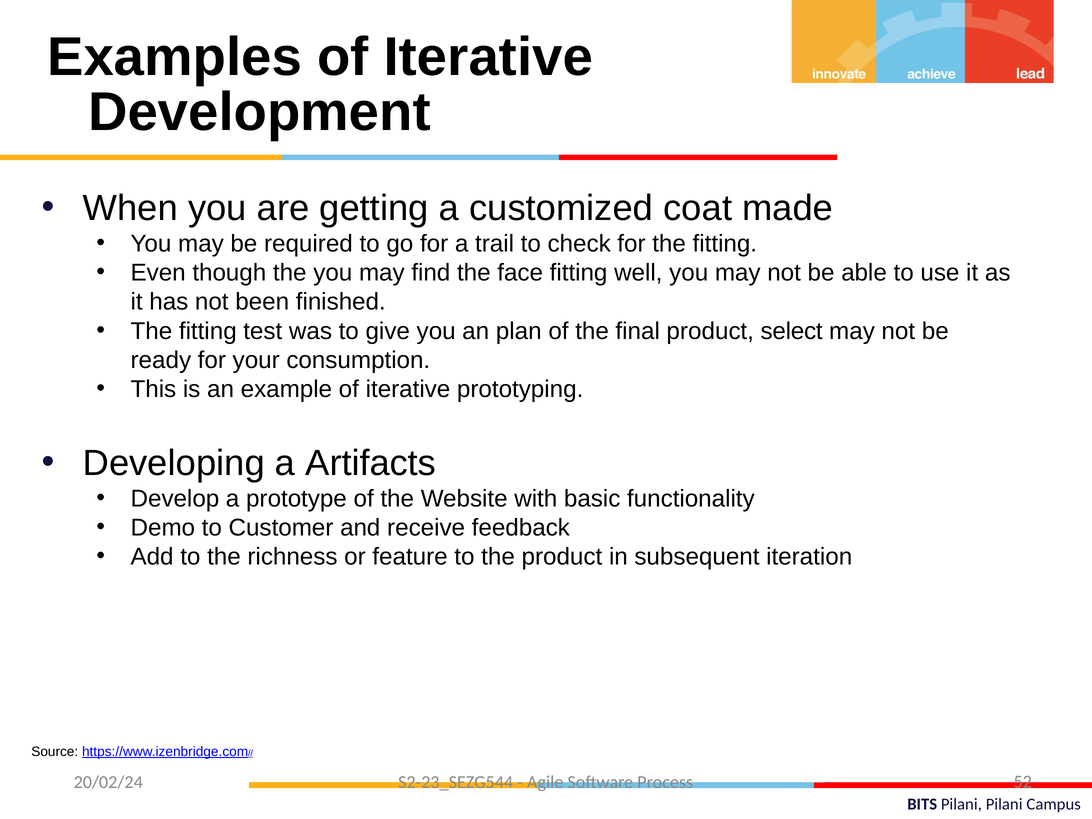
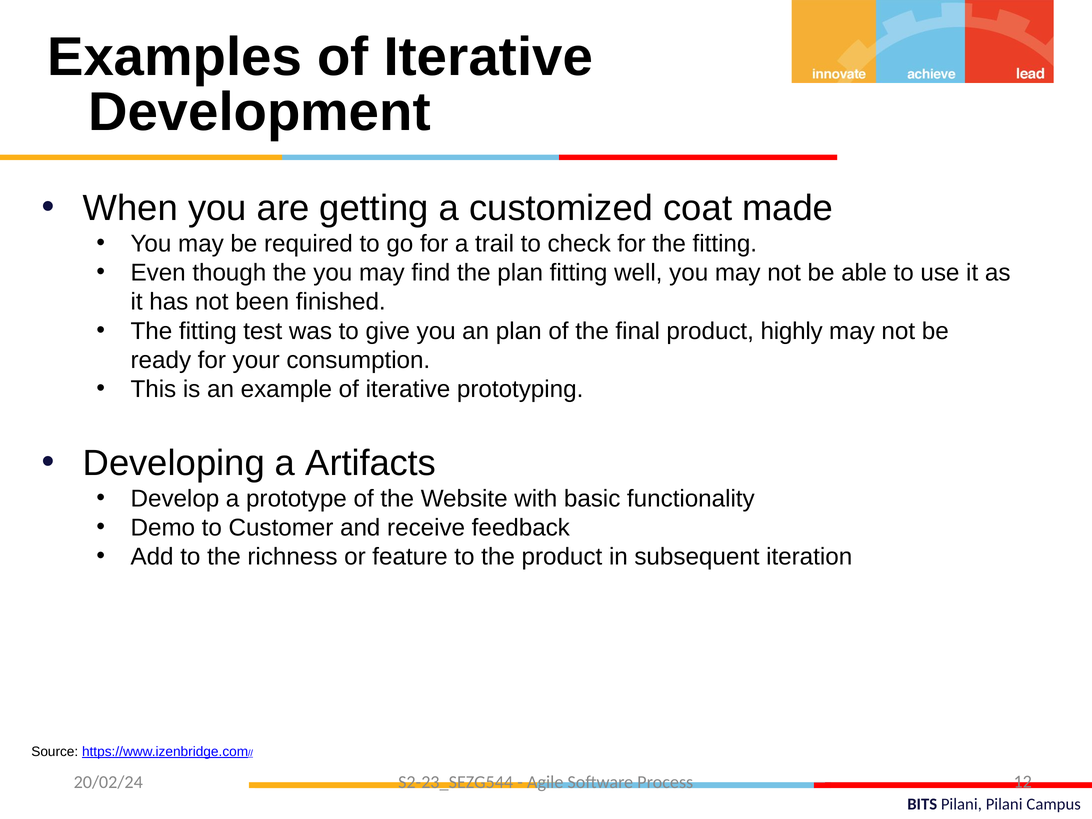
the face: face -> plan
select: select -> highly
52: 52 -> 12
